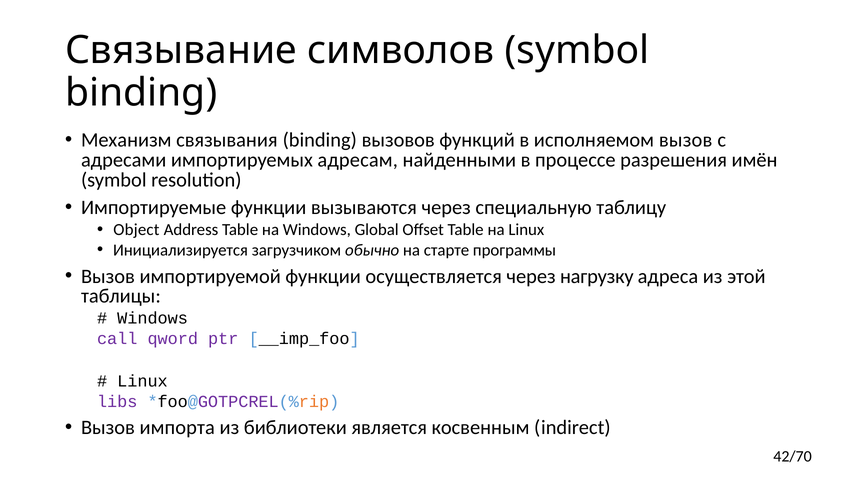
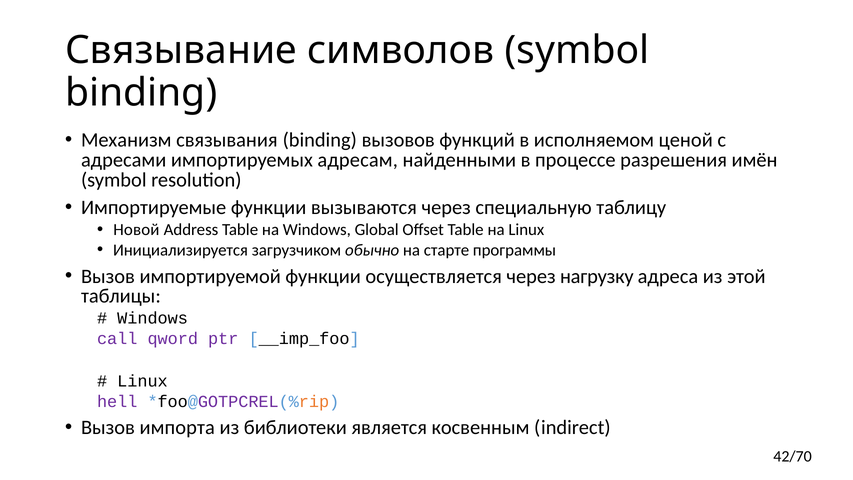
исполняемом вызов: вызов -> ценой
Object: Object -> Новой
libs: libs -> hell
